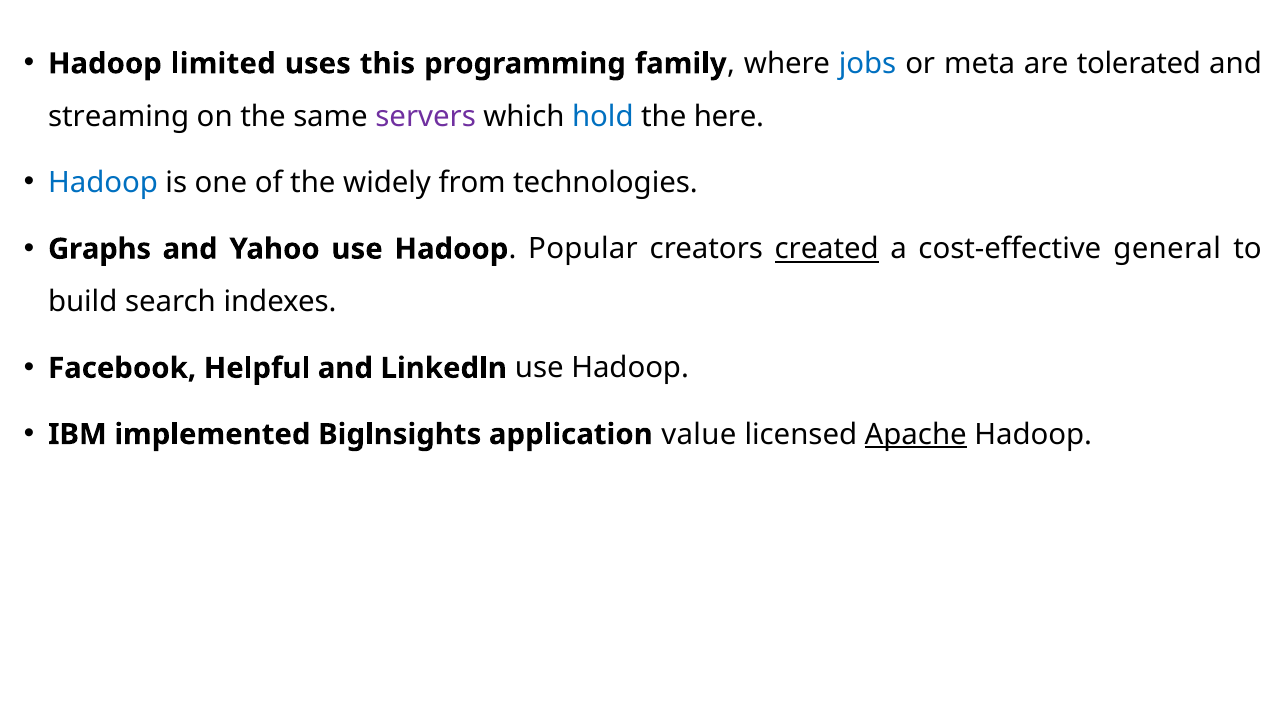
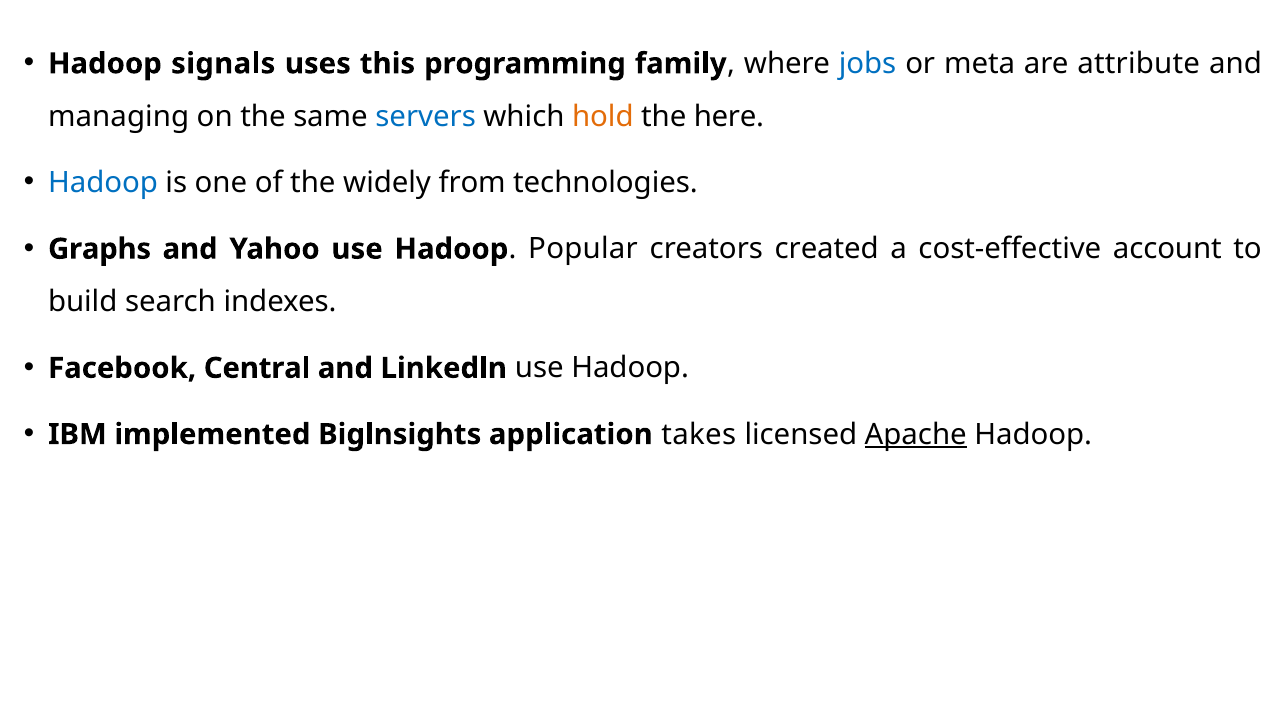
limited: limited -> signals
tolerated: tolerated -> attribute
streaming: streaming -> managing
servers colour: purple -> blue
hold colour: blue -> orange
created underline: present -> none
general: general -> account
Helpful: Helpful -> Central
value: value -> takes
